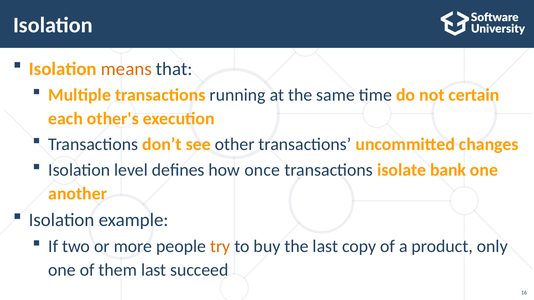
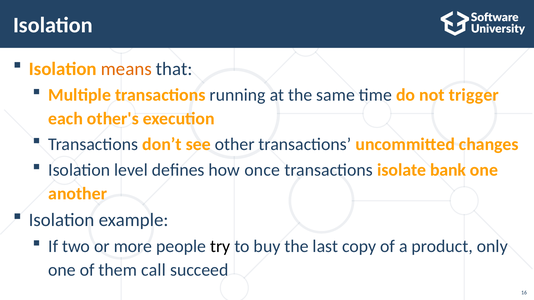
certain: certain -> trigger
try colour: orange -> black
them last: last -> call
